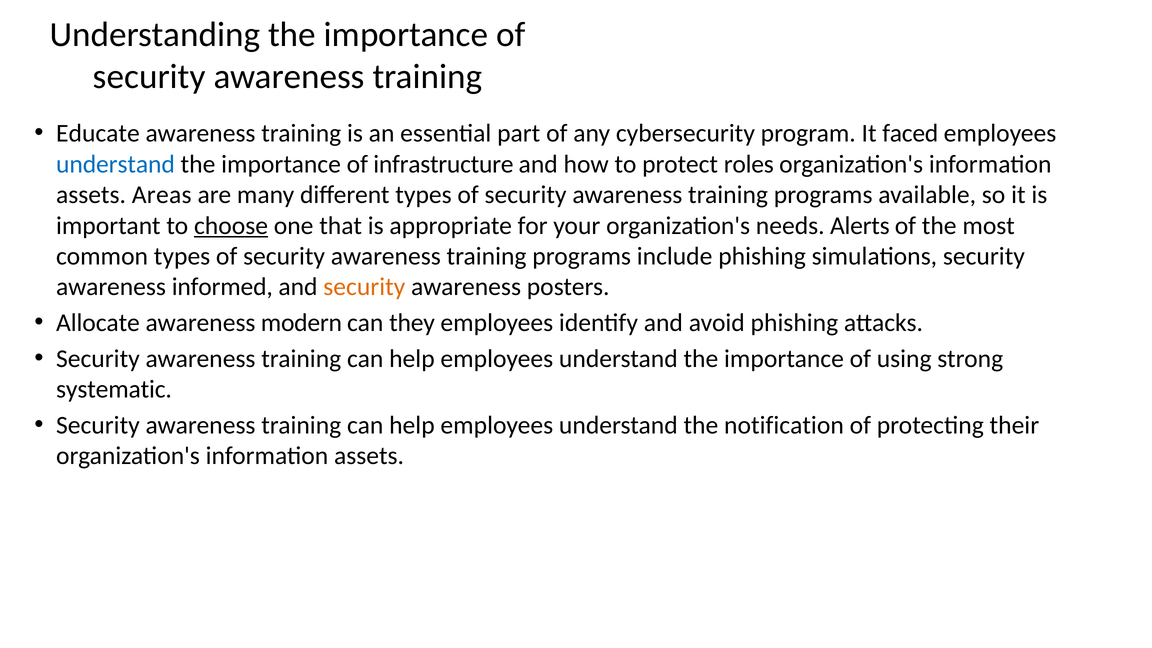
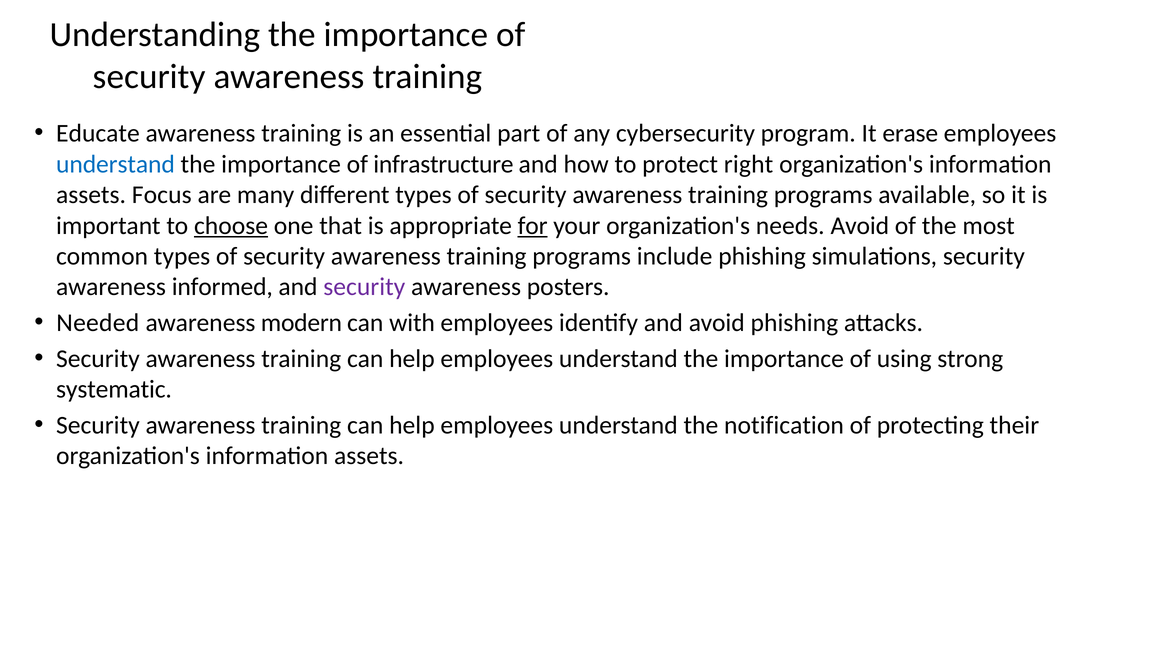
faced: faced -> erase
roles: roles -> right
Areas: Areas -> Focus
for underline: none -> present
needs Alerts: Alerts -> Avoid
security at (364, 287) colour: orange -> purple
Allocate: Allocate -> Needed
they: they -> with
